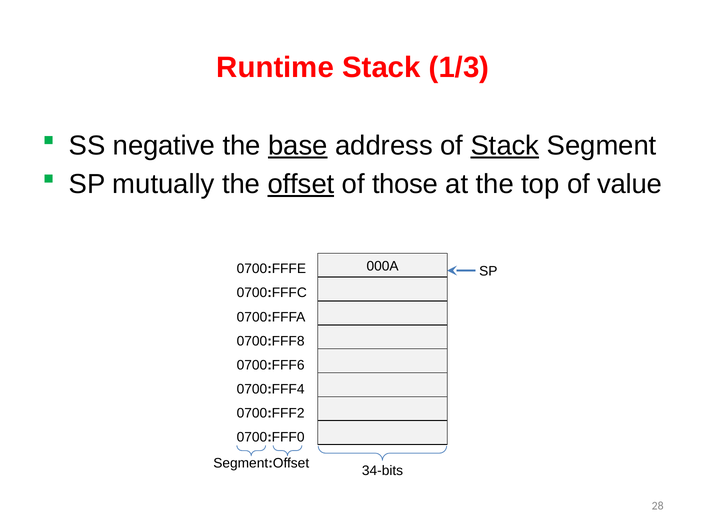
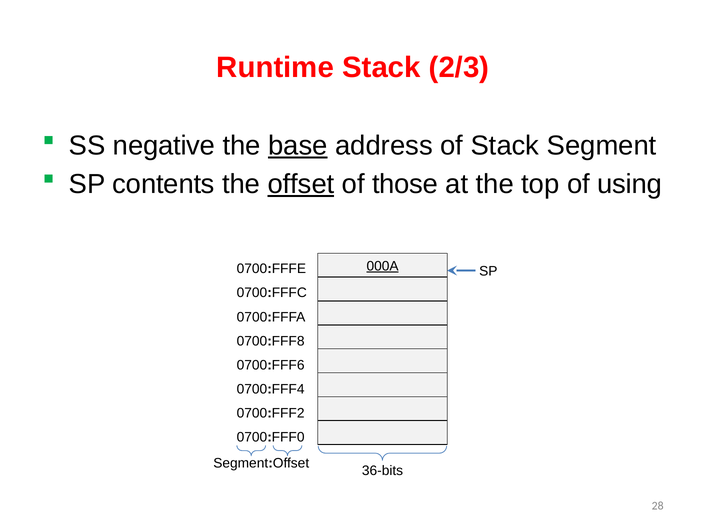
1/3: 1/3 -> 2/3
Stack at (505, 145) underline: present -> none
mutually: mutually -> contents
value: value -> using
000A underline: none -> present
34-bits: 34-bits -> 36-bits
